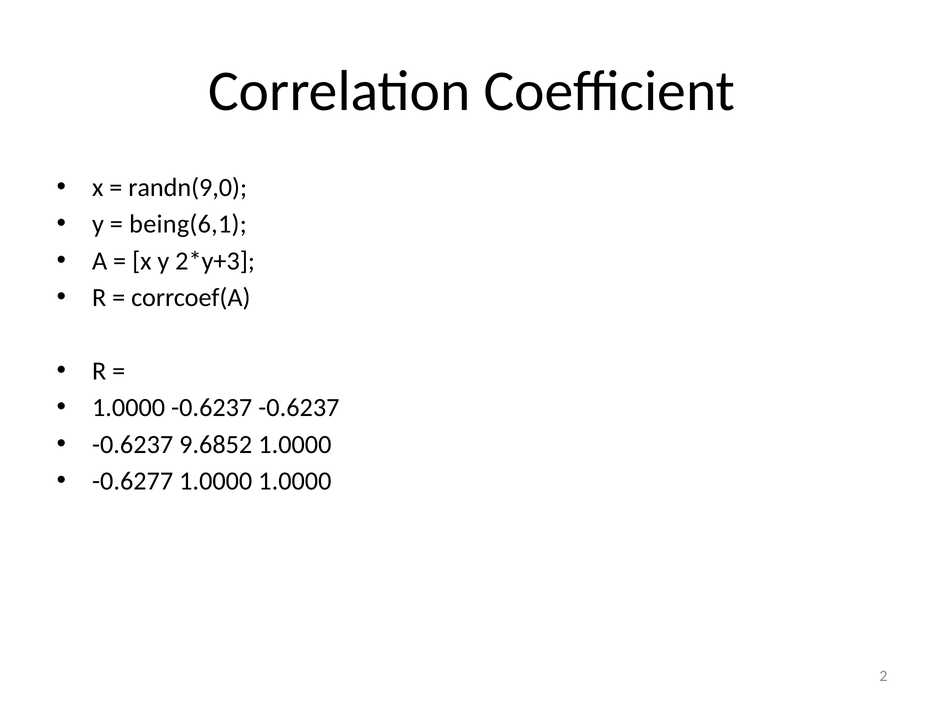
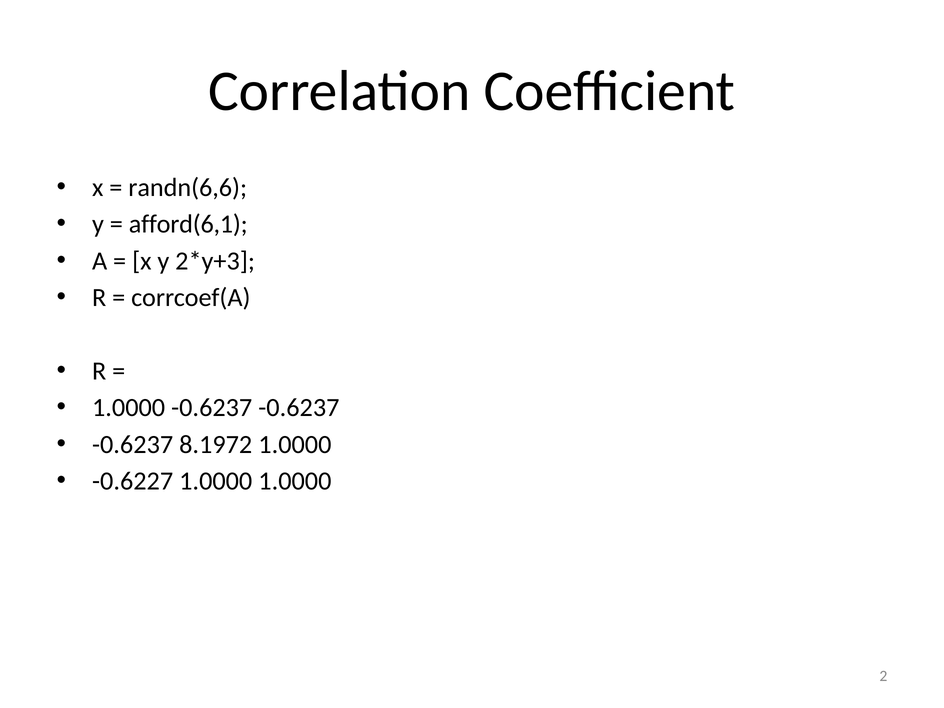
randn(9,0: randn(9,0 -> randn(6,6
being(6,1: being(6,1 -> afford(6,1
9.6852: 9.6852 -> 8.1972
-0.6277: -0.6277 -> -0.6227
